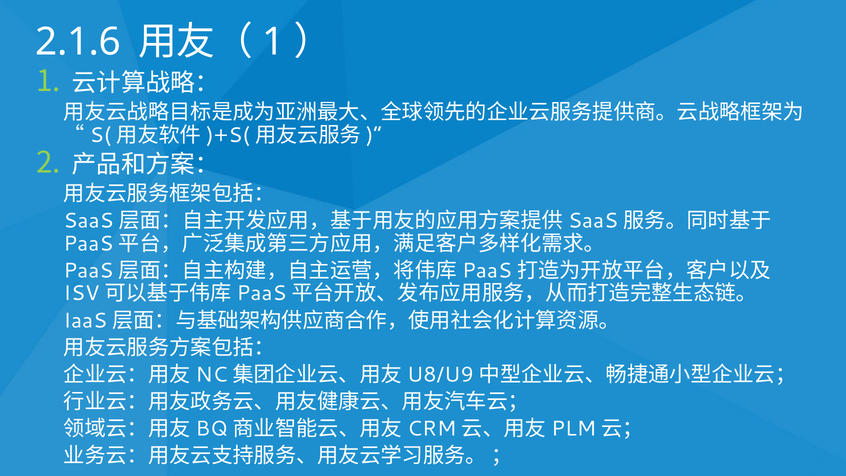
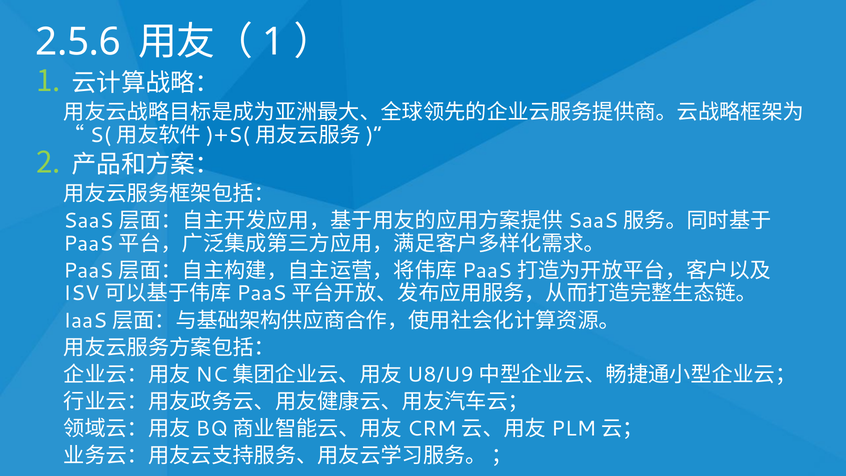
2.1.6: 2.1.6 -> 2.5.6
